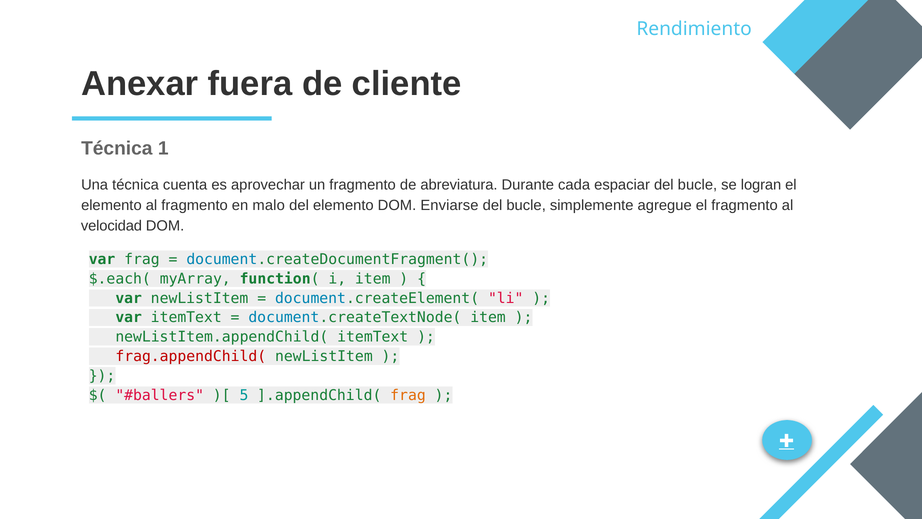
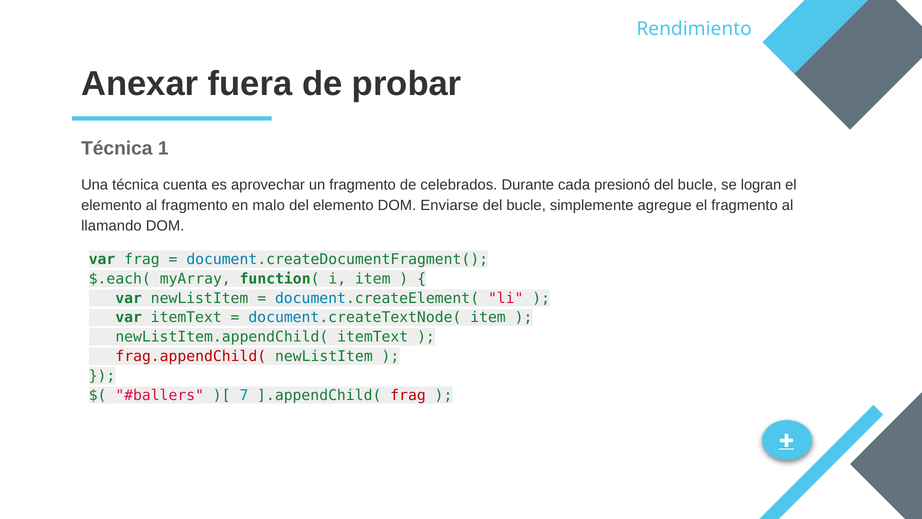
cliente: cliente -> probar
abreviatura: abreviatura -> celebrados
espaciar: espaciar -> presionó
velocidad: velocidad -> llamando
5: 5 -> 7
frag at (408, 395) colour: orange -> red
